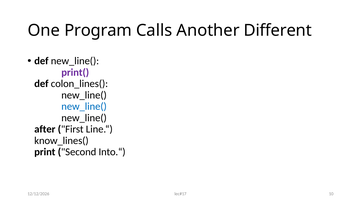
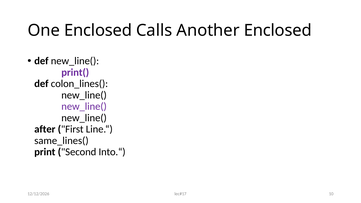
One Program: Program -> Enclosed
Another Different: Different -> Enclosed
new_line( at (84, 107) colour: blue -> purple
know_lines(: know_lines( -> same_lines(
